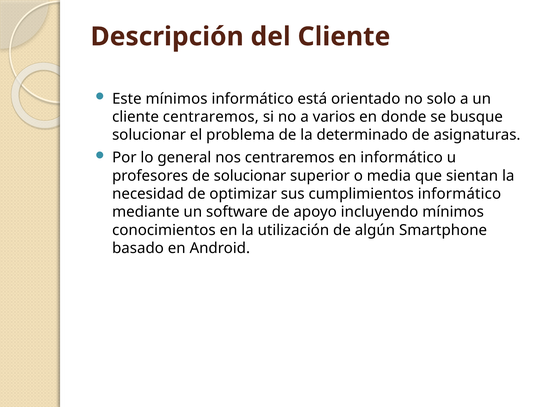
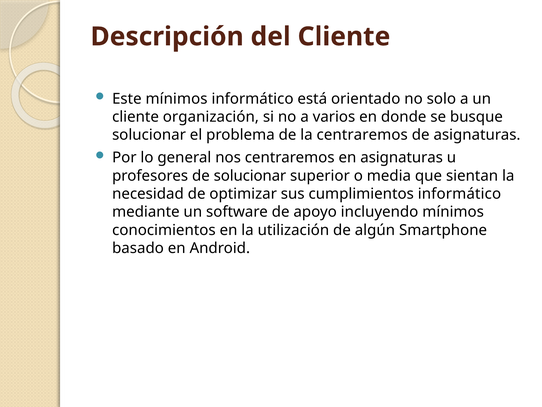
cliente centraremos: centraremos -> organización
la determinado: determinado -> centraremos
en informático: informático -> asignaturas
